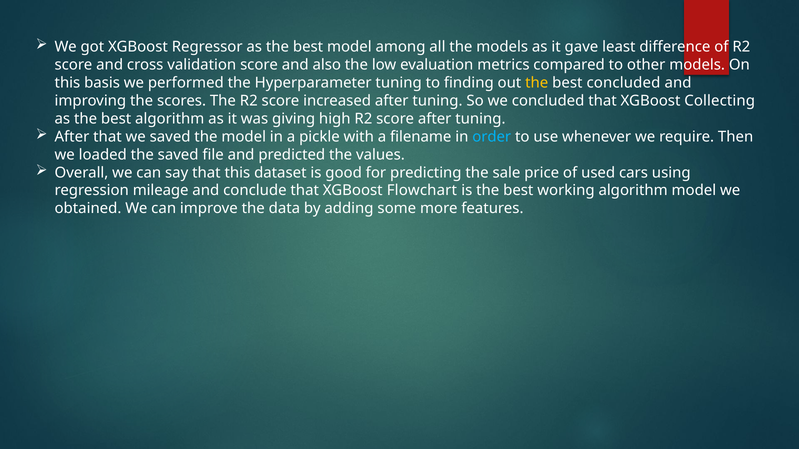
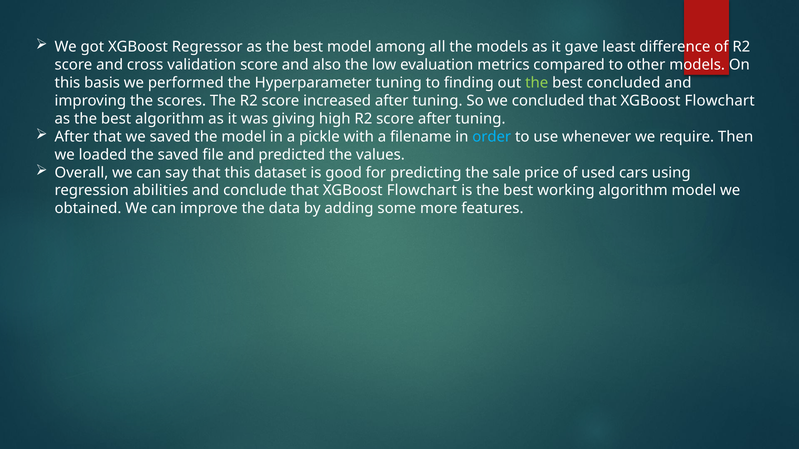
the at (537, 83) colour: yellow -> light green
concluded that XGBoost Collecting: Collecting -> Flowchart
mileage: mileage -> abilities
